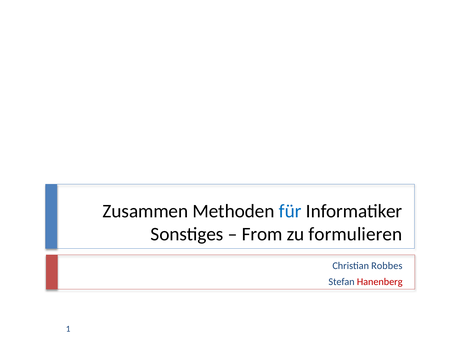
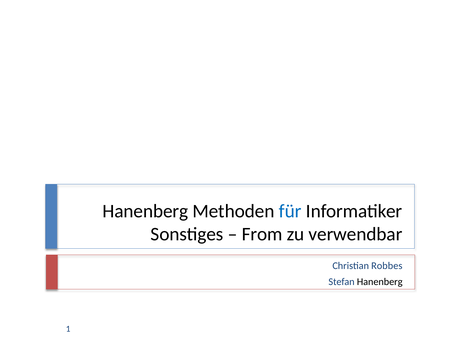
Zusammen at (145, 211): Zusammen -> Hanenberg
formulieren: formulieren -> verwendbar
Hanenberg at (380, 282) colour: red -> black
